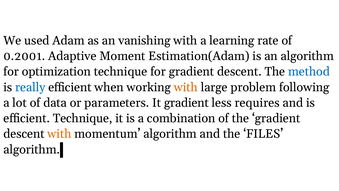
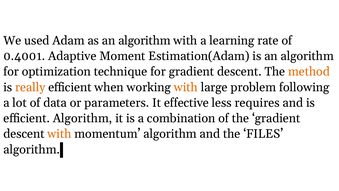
as an vanishing: vanishing -> algorithm
0.2001: 0.2001 -> 0.4001
method colour: blue -> orange
really colour: blue -> orange
It gradient: gradient -> effective
efficient Technique: Technique -> Algorithm
